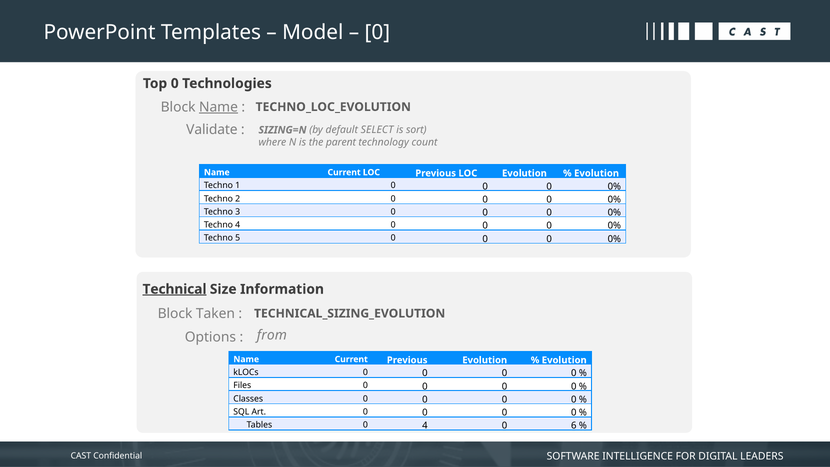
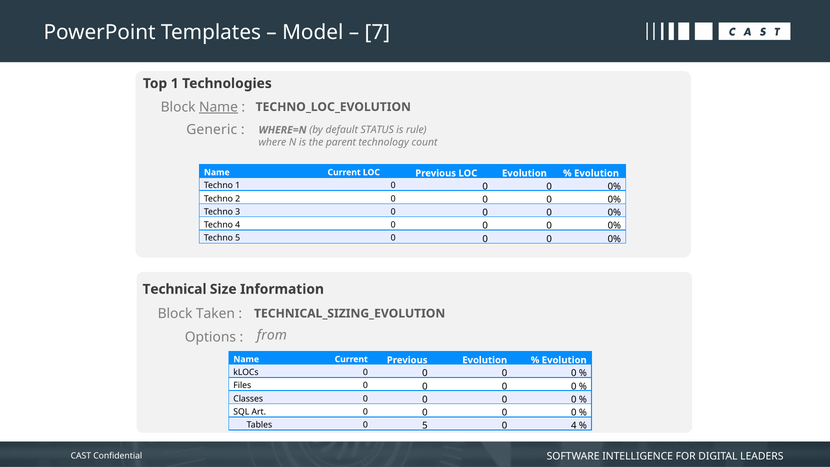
0 at (377, 32): 0 -> 7
Top 0: 0 -> 1
Validate: Validate -> Generic
SIZING=N: SIZING=N -> WHERE=N
SELECT: SELECT -> STATUS
sort: sort -> rule
Technical underline: present -> none
0 4: 4 -> 5
0 6: 6 -> 4
